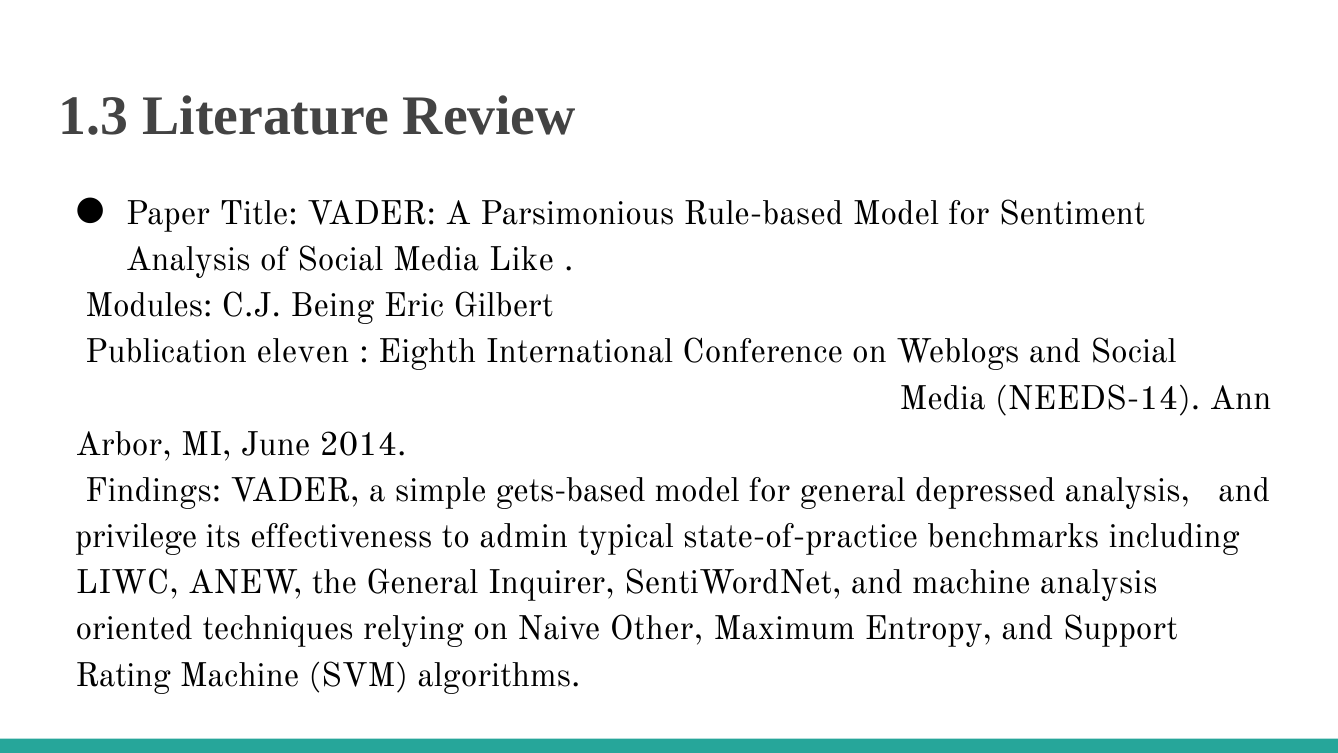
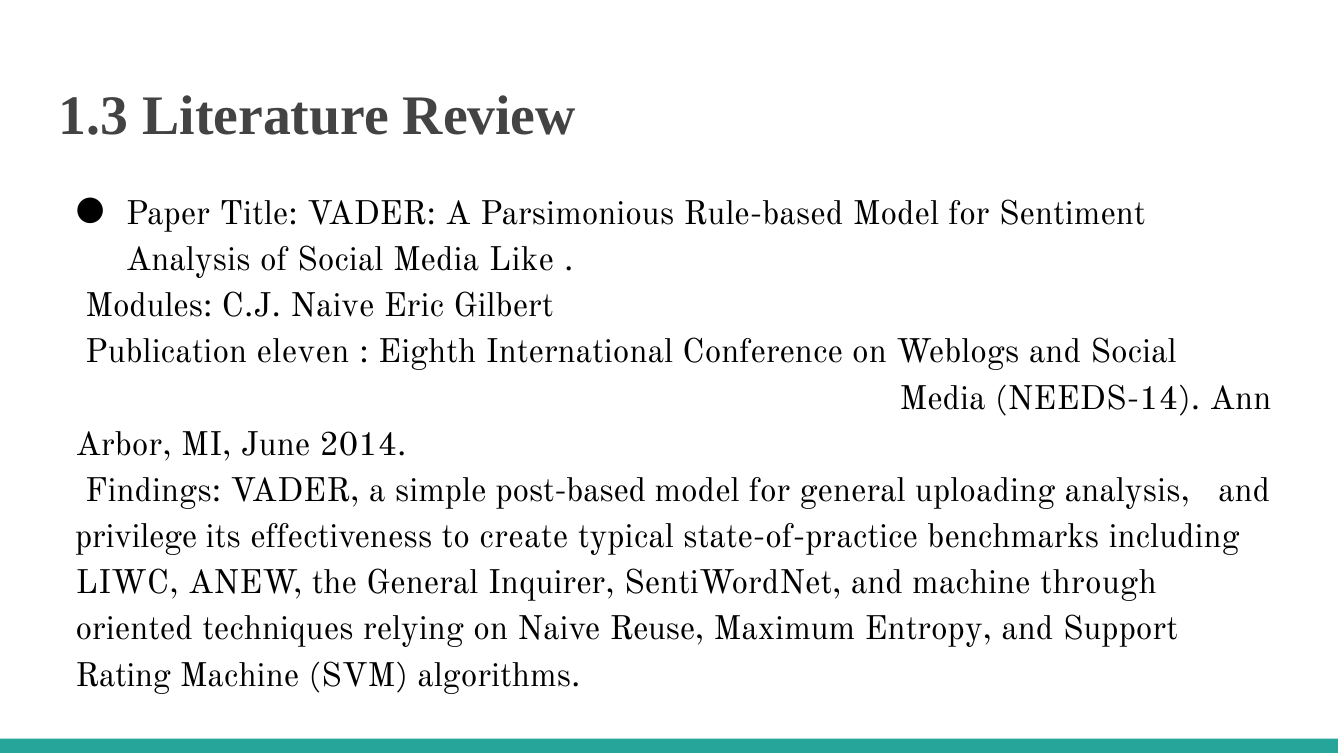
C.J Being: Being -> Naive
gets-based: gets-based -> post-based
depressed: depressed -> uploading
admin: admin -> create
machine analysis: analysis -> through
Other: Other -> Reuse
